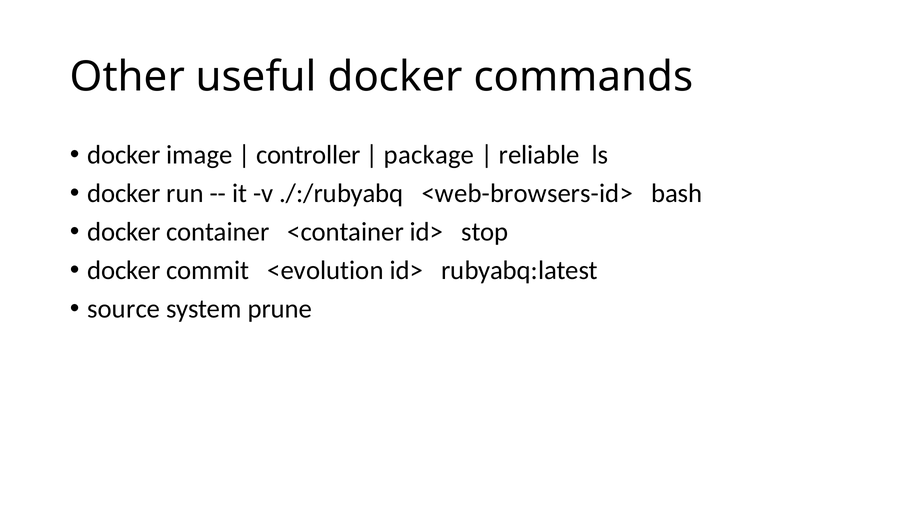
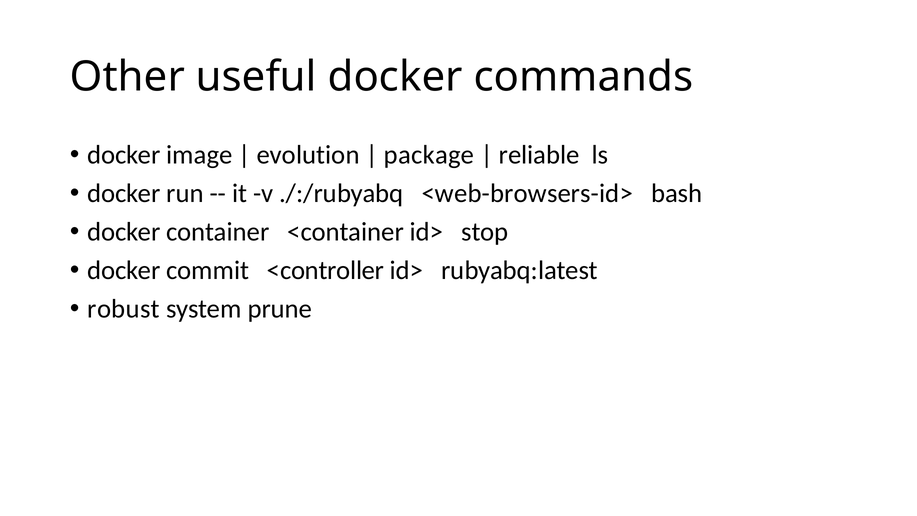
controller: controller -> evolution
<evolution: <evolution -> <controller
source: source -> robust
